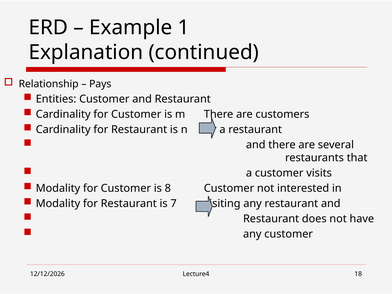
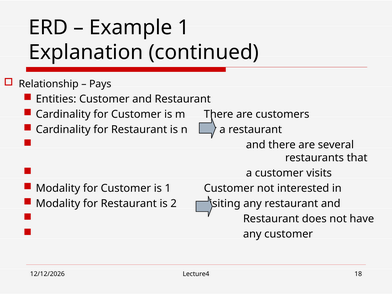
is 8: 8 -> 1
7: 7 -> 2
